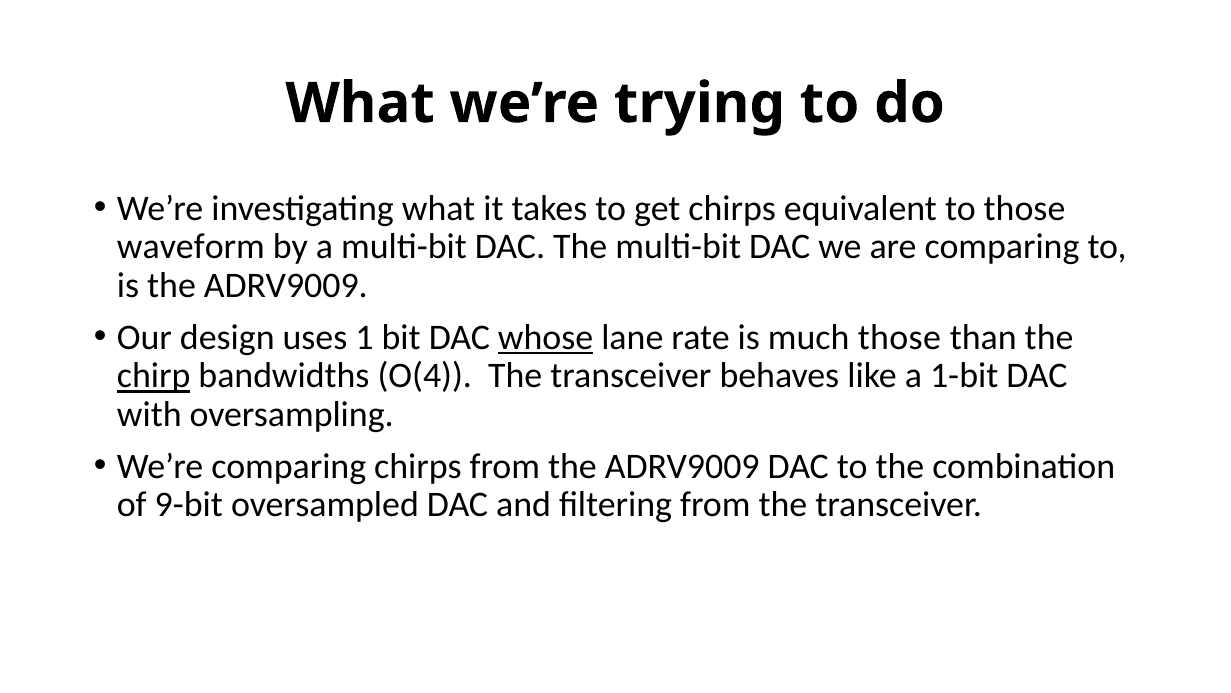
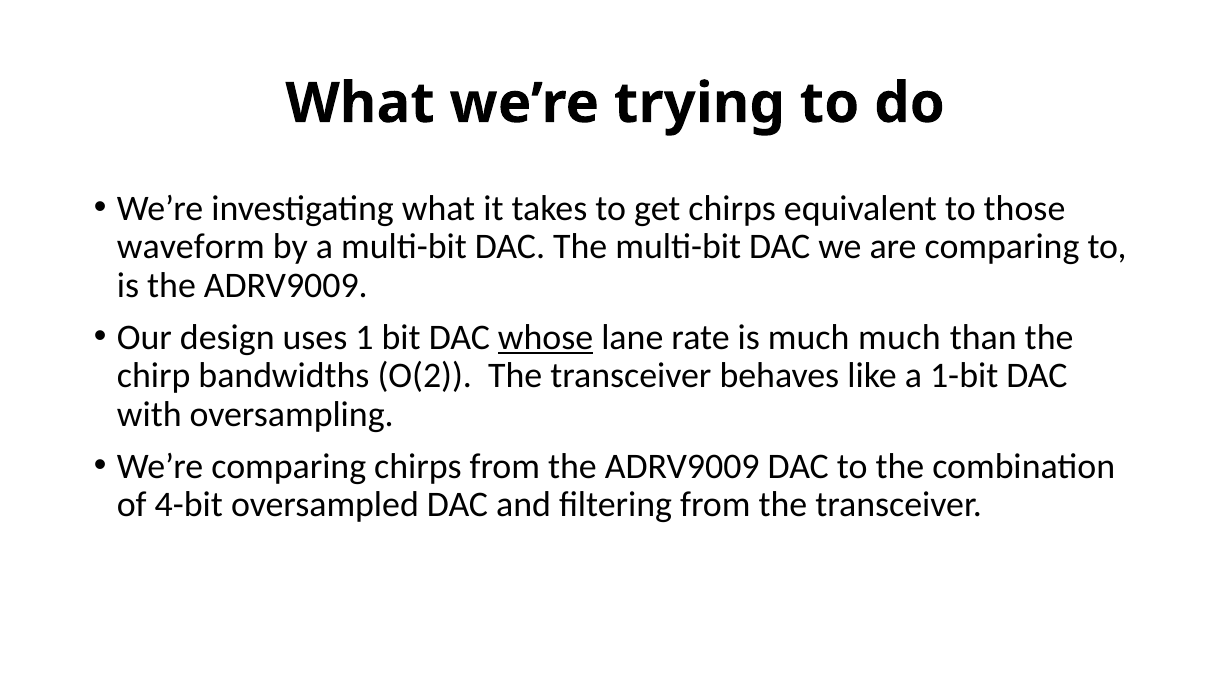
much those: those -> much
chirp underline: present -> none
O(4: O(4 -> O(2
9-bit: 9-bit -> 4-bit
